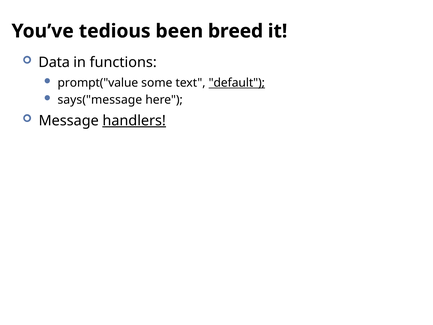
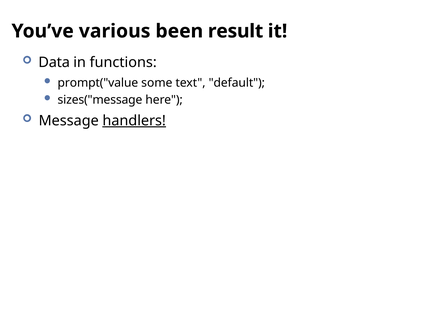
tedious: tedious -> various
breed: breed -> result
default underline: present -> none
says("message: says("message -> sizes("message
